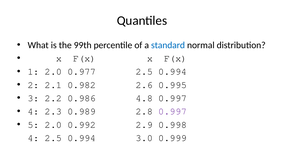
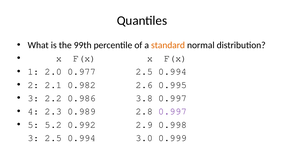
standard colour: blue -> orange
4.8: 4.8 -> 3.8
5 2.0: 2.0 -> 5.2
4 at (33, 138): 4 -> 3
